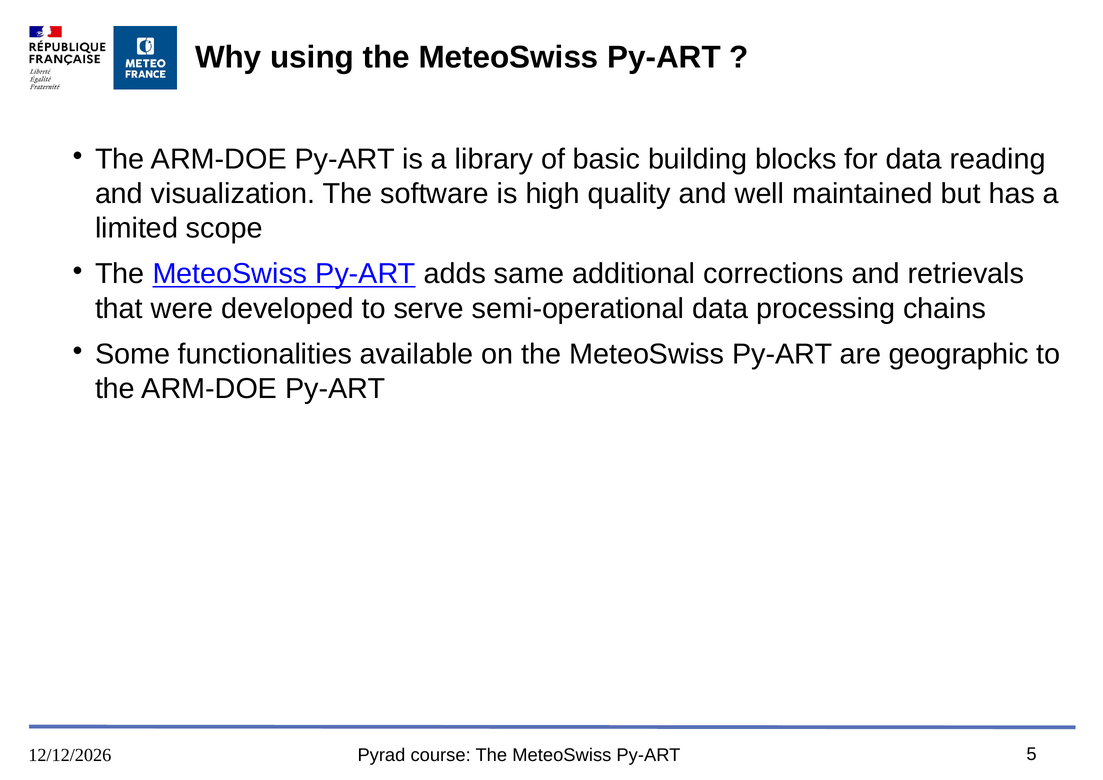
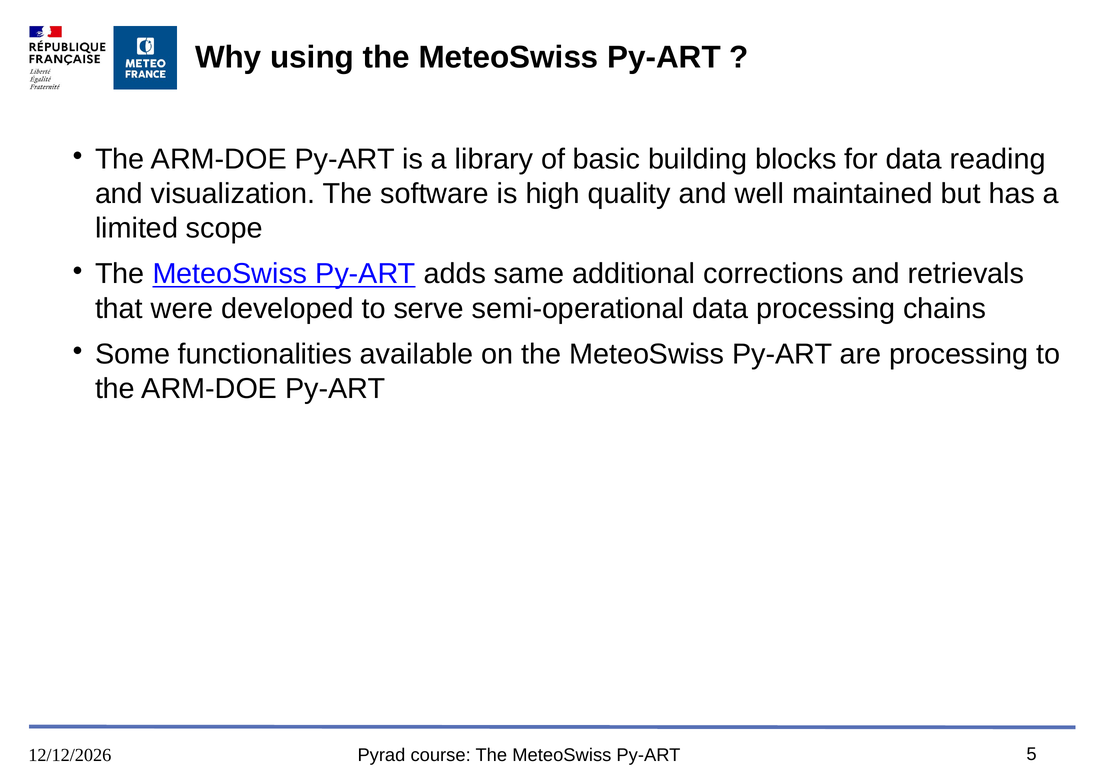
are geographic: geographic -> processing
